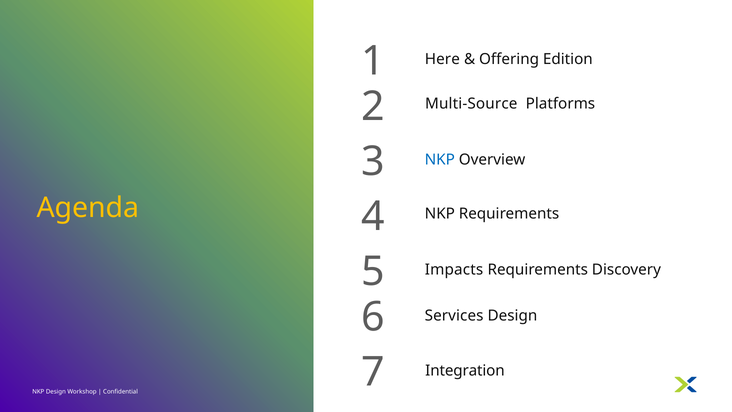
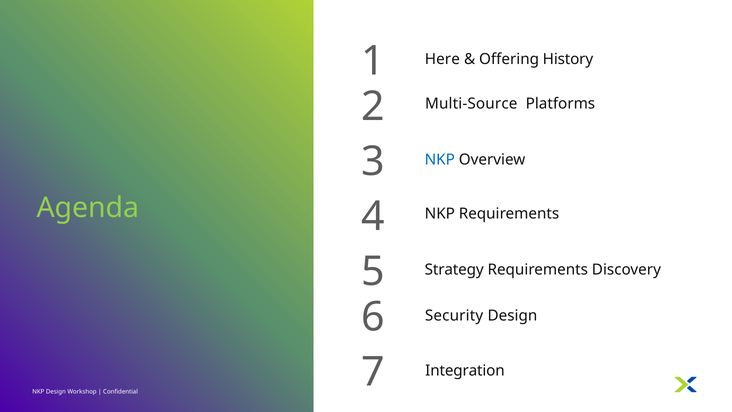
Edition: Edition -> History
Agenda colour: yellow -> light green
Impacts: Impacts -> Strategy
Services: Services -> Security
